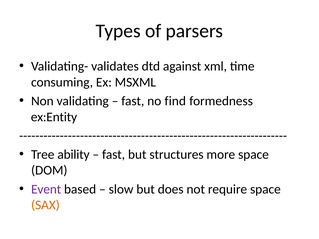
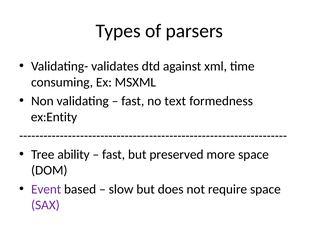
find: find -> text
structures: structures -> preserved
SAX colour: orange -> purple
